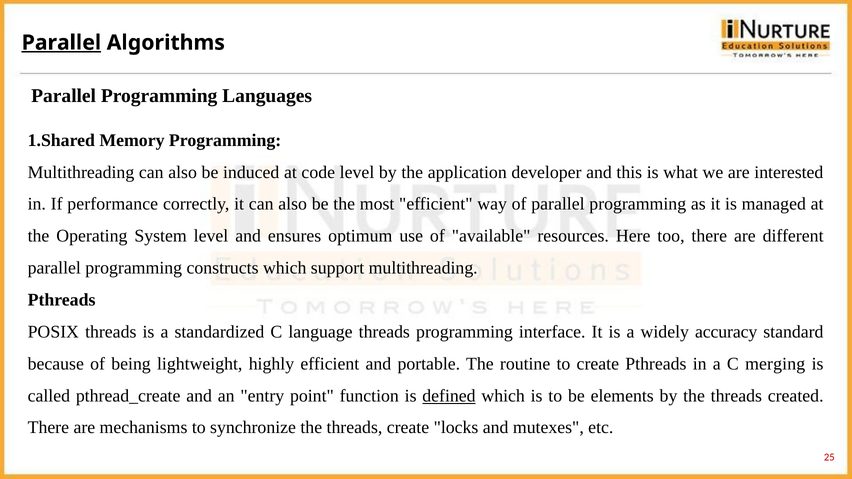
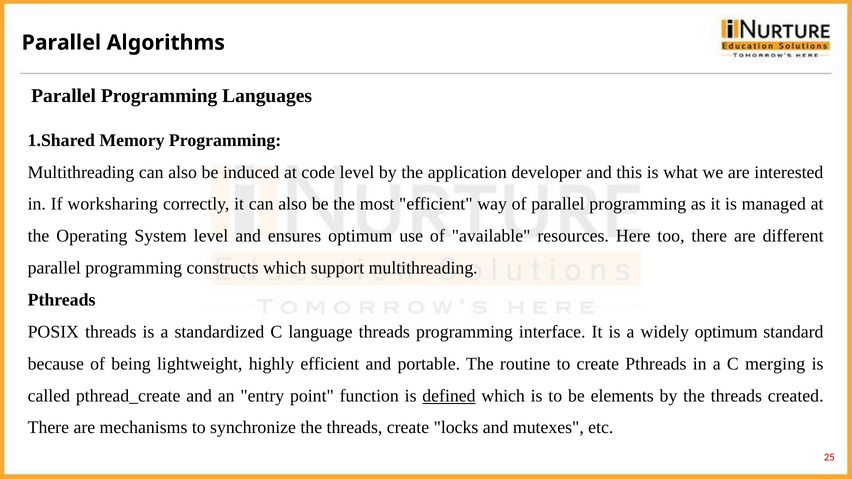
Parallel at (61, 43) underline: present -> none
performance: performance -> worksharing
widely accuracy: accuracy -> optimum
